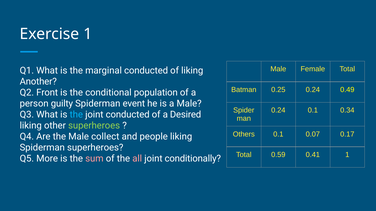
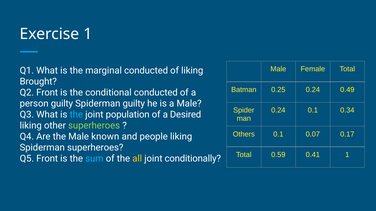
Another: Another -> Brought
conditional population: population -> conducted
Spiderman event: event -> guilty
joint conducted: conducted -> population
collect: collect -> known
Q5 More: More -> Front
sum colour: pink -> light blue
all colour: pink -> yellow
